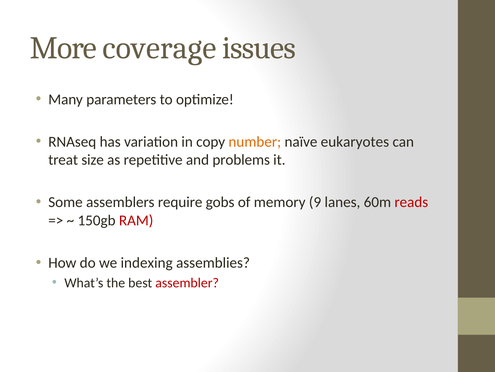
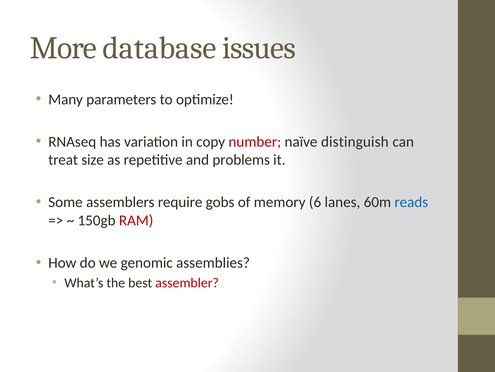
coverage: coverage -> database
number colour: orange -> red
eukaryotes: eukaryotes -> distinguish
9: 9 -> 6
reads colour: red -> blue
indexing: indexing -> genomic
